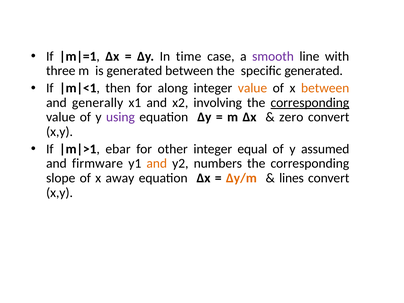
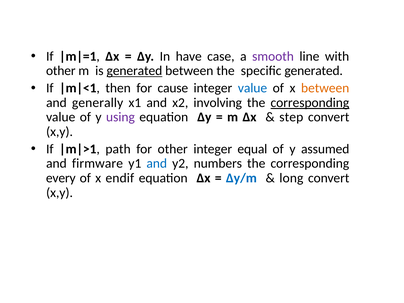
time: time -> have
three at (61, 71): three -> other
generated at (134, 71) underline: none -> present
along: along -> cause
value at (253, 88) colour: orange -> blue
zero: zero -> step
ebar: ebar -> path
and at (157, 163) colour: orange -> blue
slope: slope -> every
away: away -> endif
Δy/m colour: orange -> blue
lines: lines -> long
